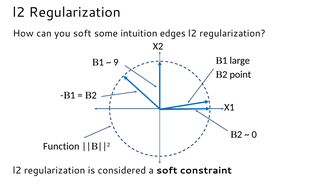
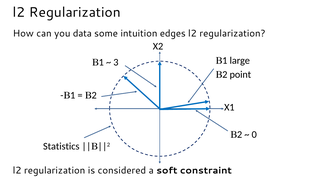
you soft: soft -> data
9: 9 -> 3
Function: Function -> Statistics
